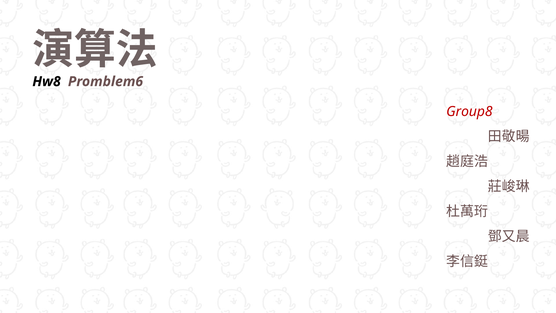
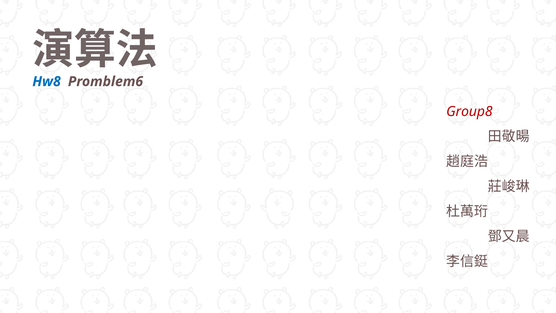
Hw8 colour: black -> blue
